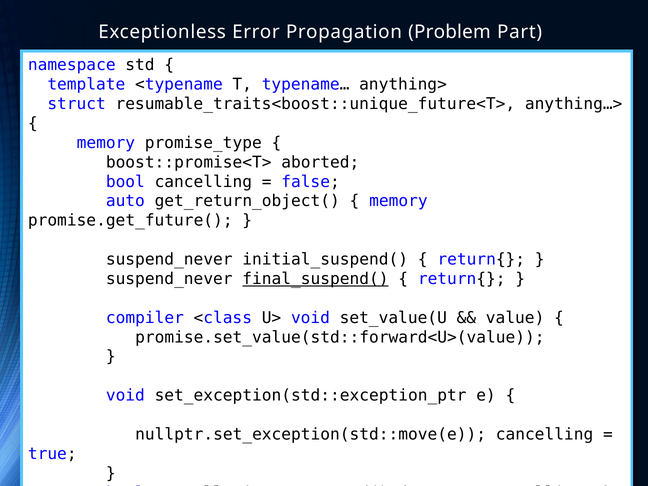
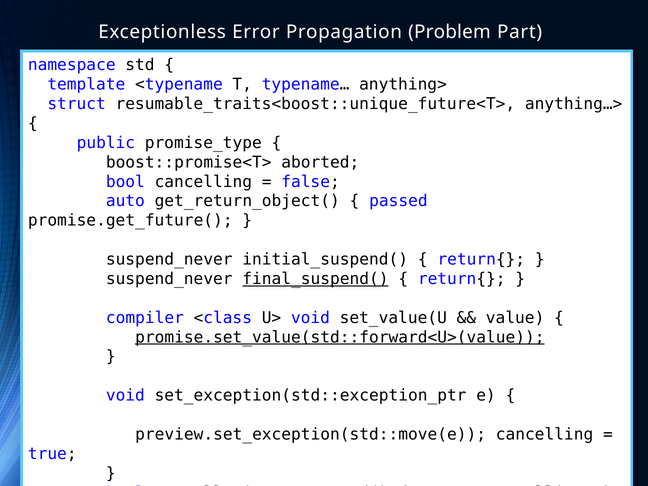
memory at (106, 143): memory -> public
memory at (398, 201): memory -> passed
promise.set_value(std::forward<U>(value underline: none -> present
nullptr.set_exception(std::move(e: nullptr.set_exception(std::move(e -> preview.set_exception(std::move(e
